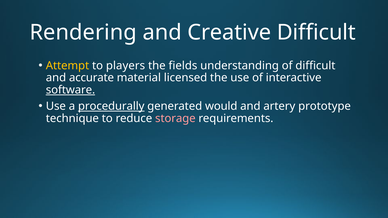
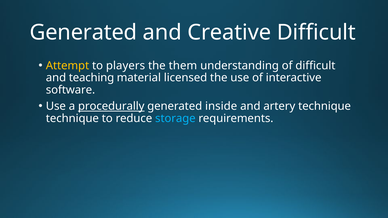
Rendering at (83, 33): Rendering -> Generated
fields: fields -> them
accurate: accurate -> teaching
software underline: present -> none
would: would -> inside
artery prototype: prototype -> technique
storage colour: pink -> light blue
